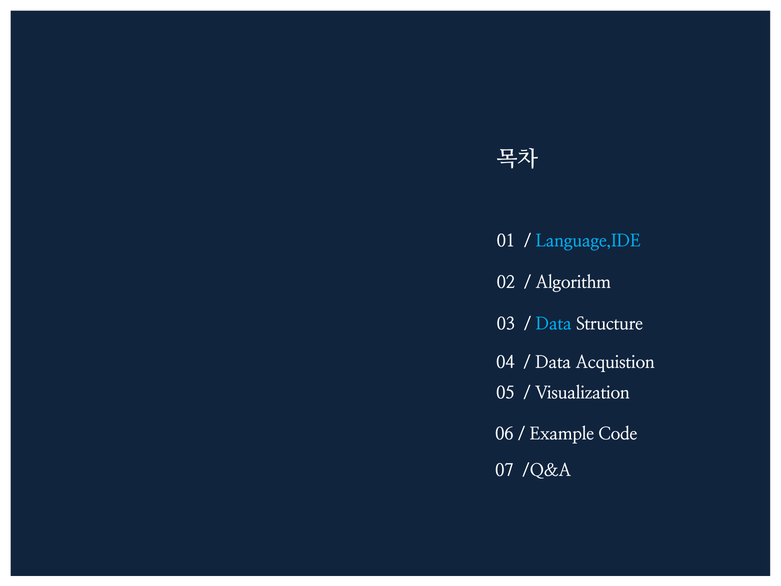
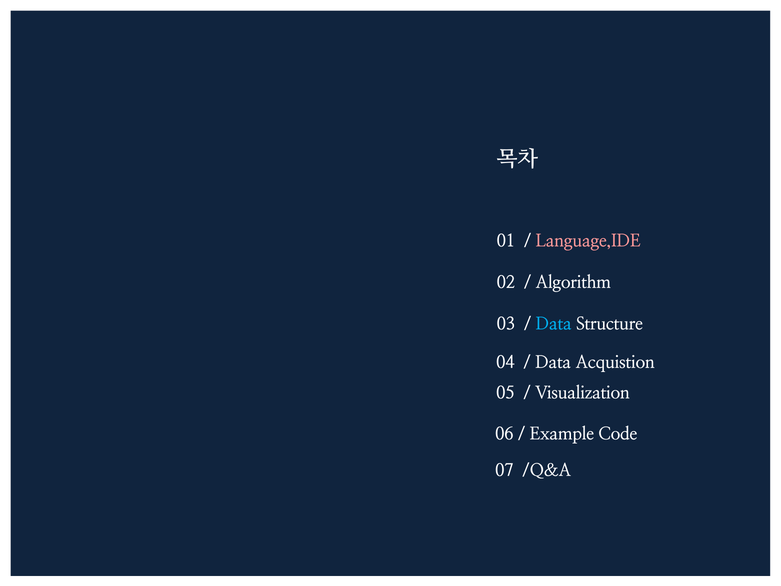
Language,IDE colour: light blue -> pink
